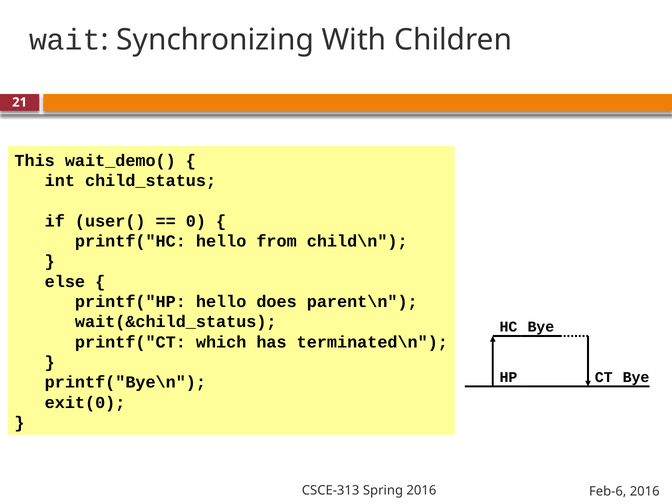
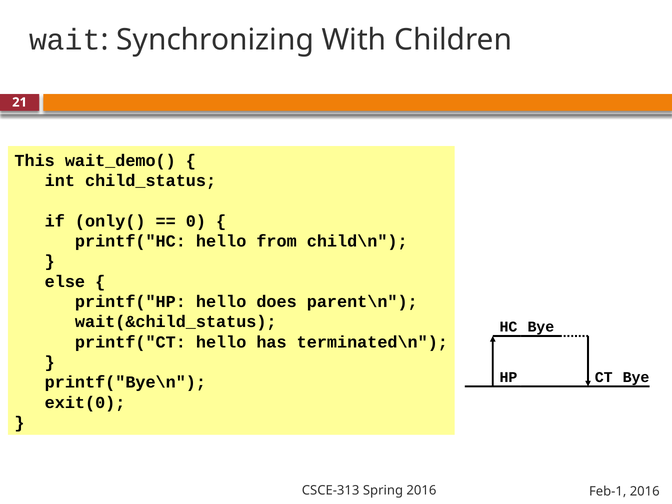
user(: user( -> only(
printf("CT which: which -> hello
Feb-6: Feb-6 -> Feb-1
